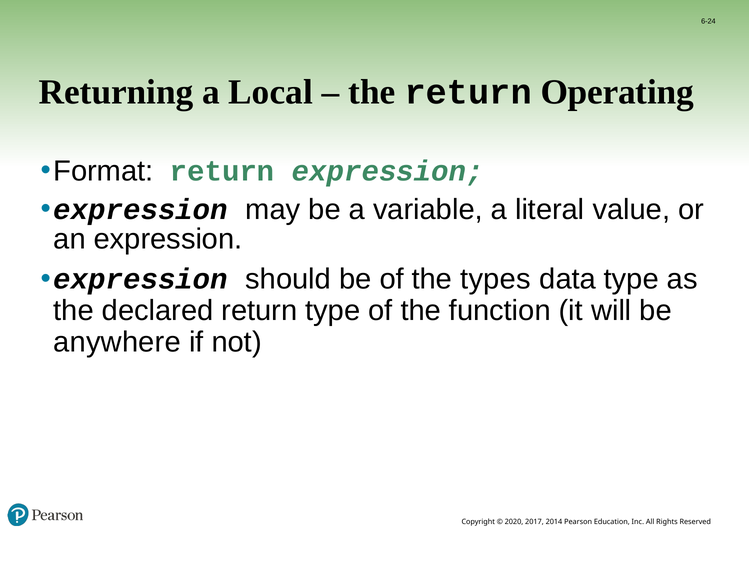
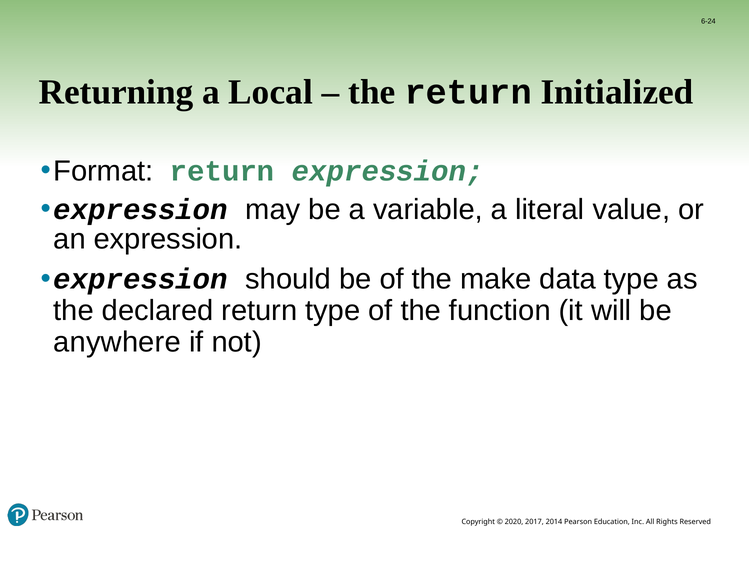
Operating: Operating -> Initialized
types: types -> make
